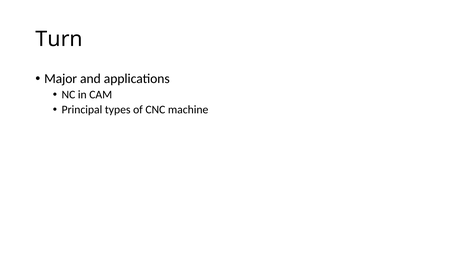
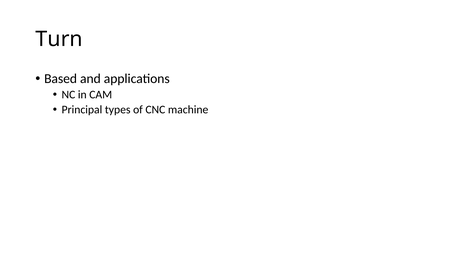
Major: Major -> Based
